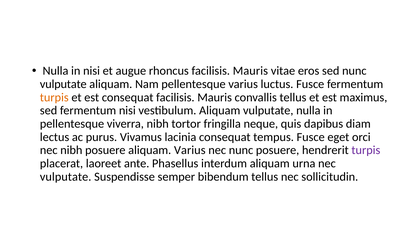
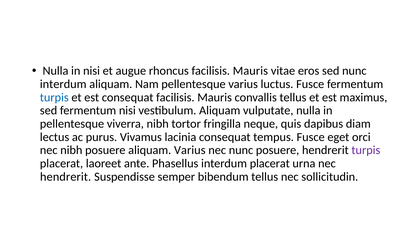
vulputate at (63, 84): vulputate -> interdum
turpis at (54, 97) colour: orange -> blue
interdum aliquam: aliquam -> placerat
vulputate at (66, 177): vulputate -> hendrerit
